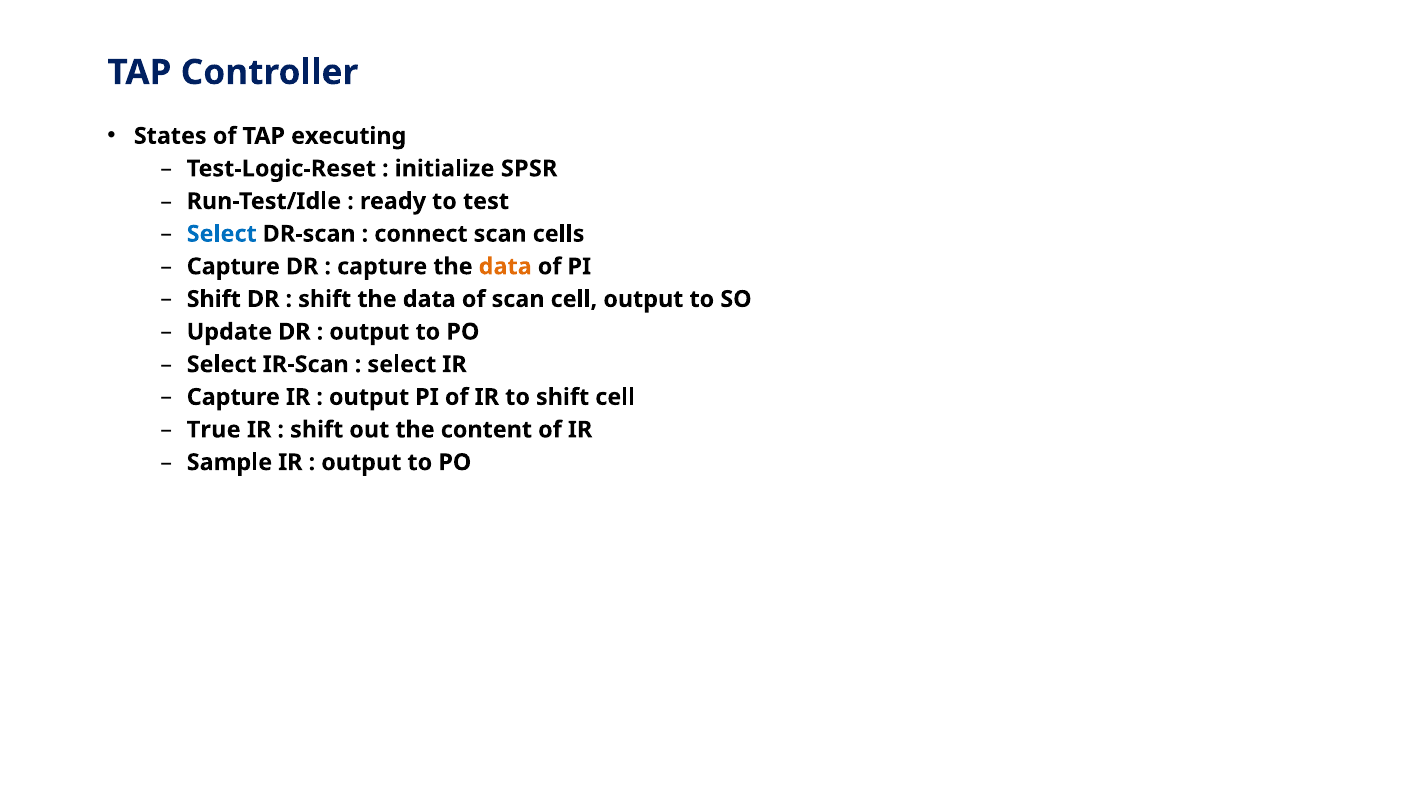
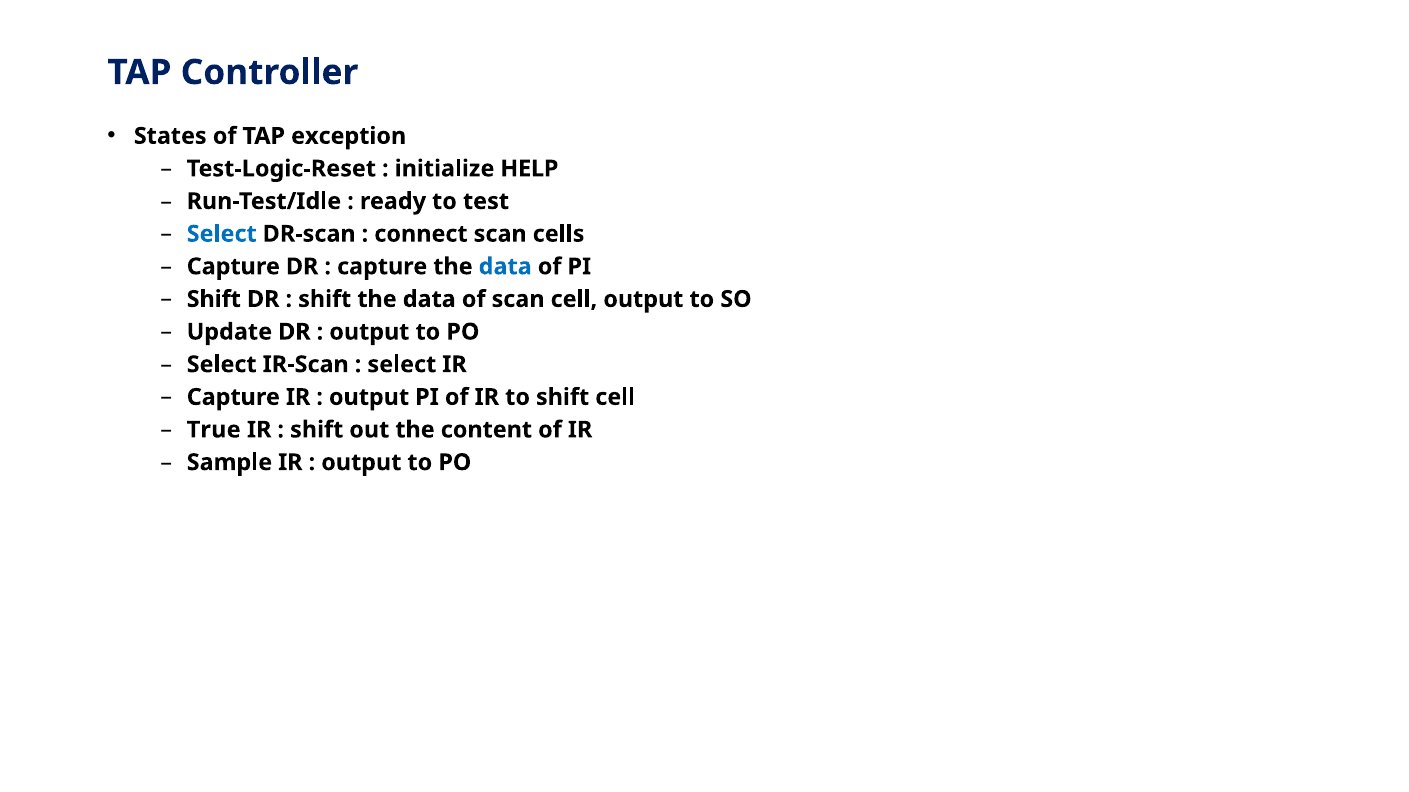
executing: executing -> exception
SPSR: SPSR -> HELP
data at (505, 267) colour: orange -> blue
